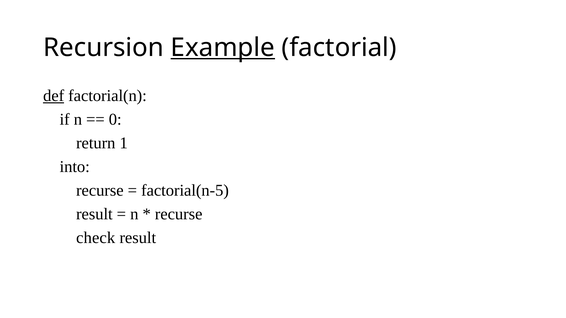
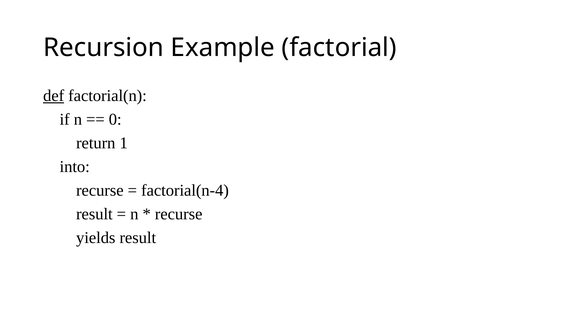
Example underline: present -> none
factorial(n-5: factorial(n-5 -> factorial(n-4
check: check -> yields
